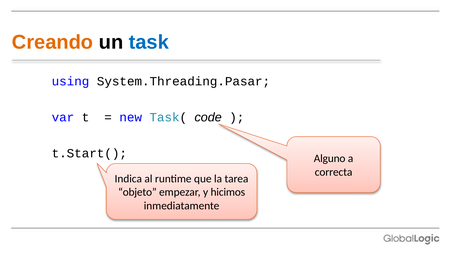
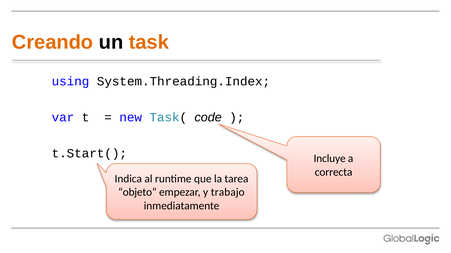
task colour: blue -> orange
System.Threading.Pasar: System.Threading.Pasar -> System.Threading.Index
Alguno: Alguno -> Incluye
hicimos: hicimos -> trabajo
